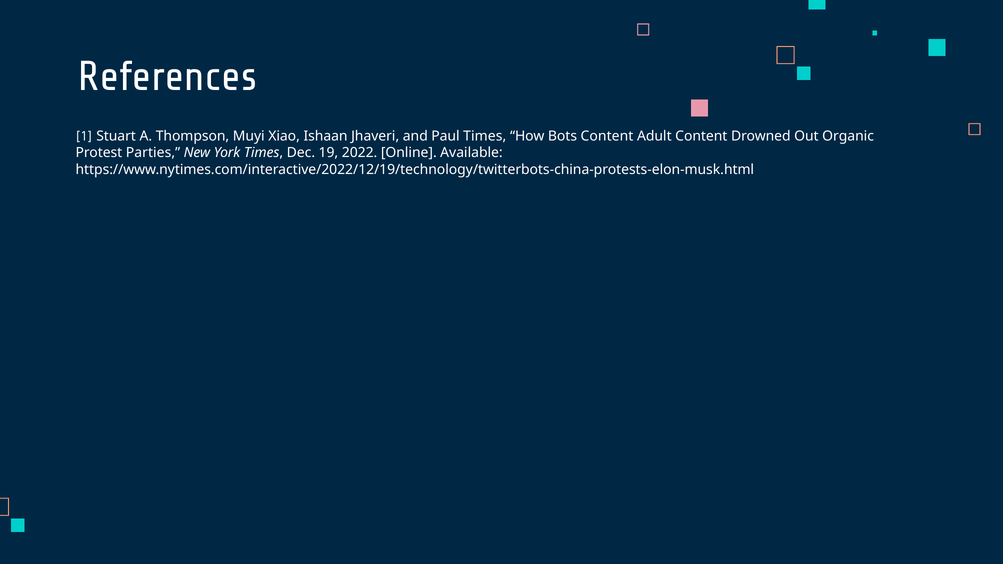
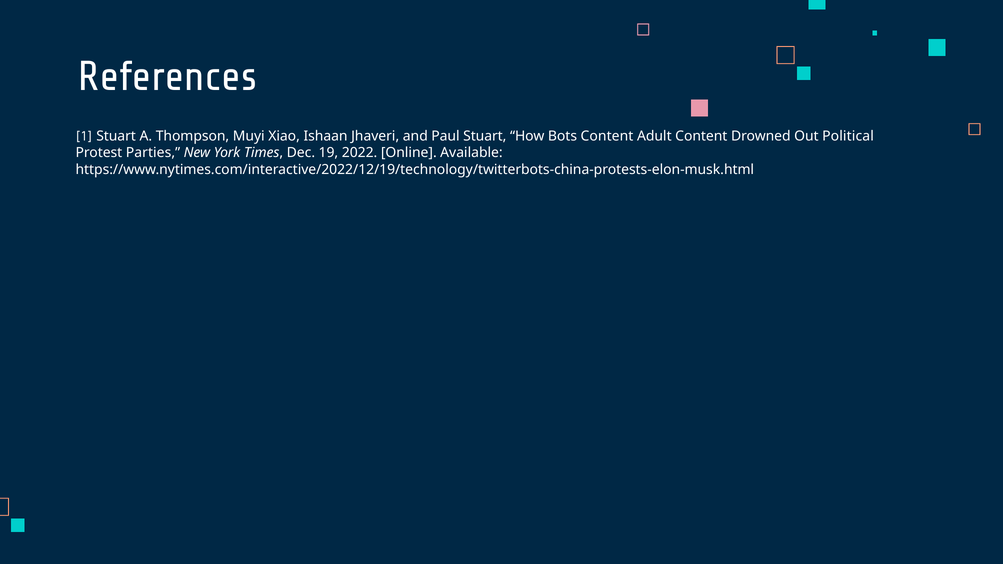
Paul Times: Times -> Stuart
Organic: Organic -> Political
